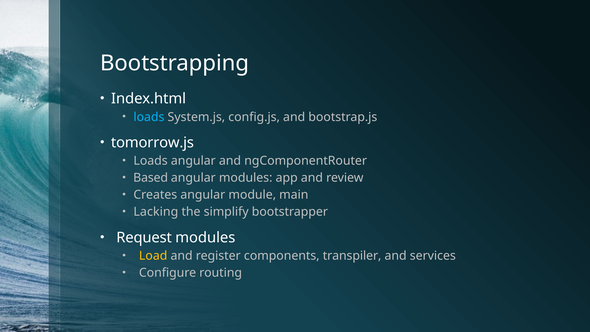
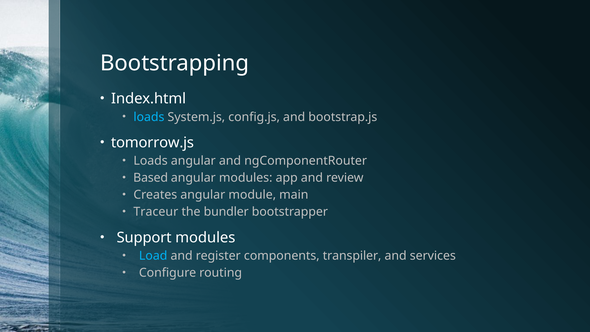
Lacking: Lacking -> Traceur
simplify: simplify -> bundler
Request: Request -> Support
Load colour: yellow -> light blue
